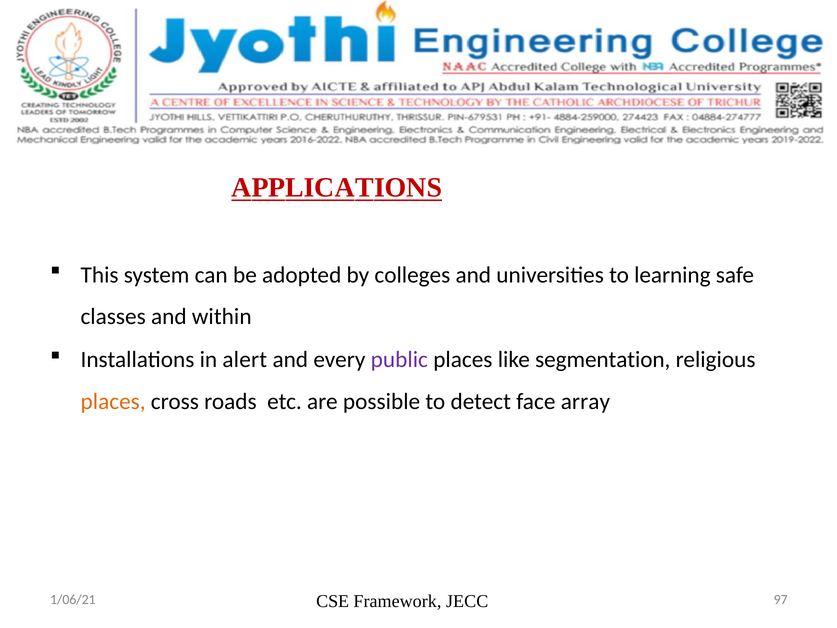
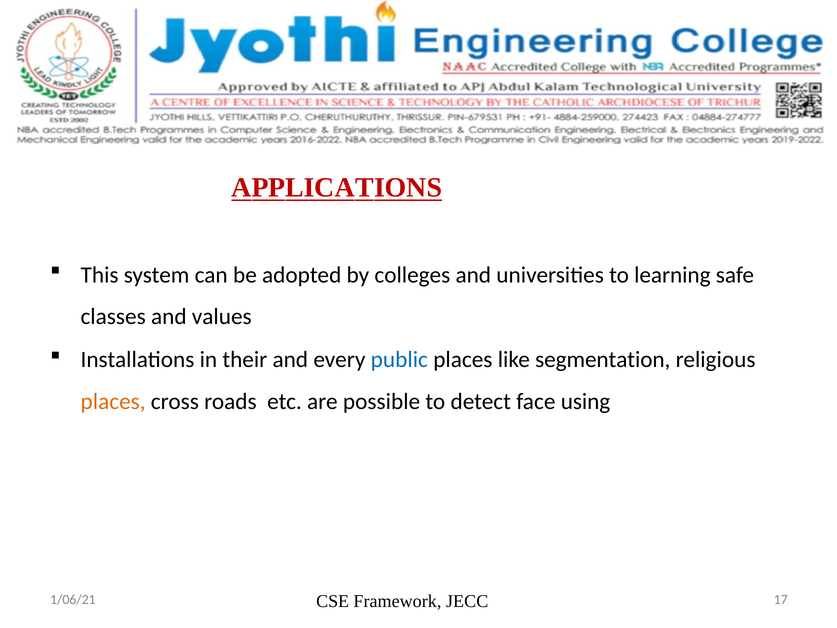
within: within -> values
alert: alert -> their
public colour: purple -> blue
array: array -> using
97: 97 -> 17
